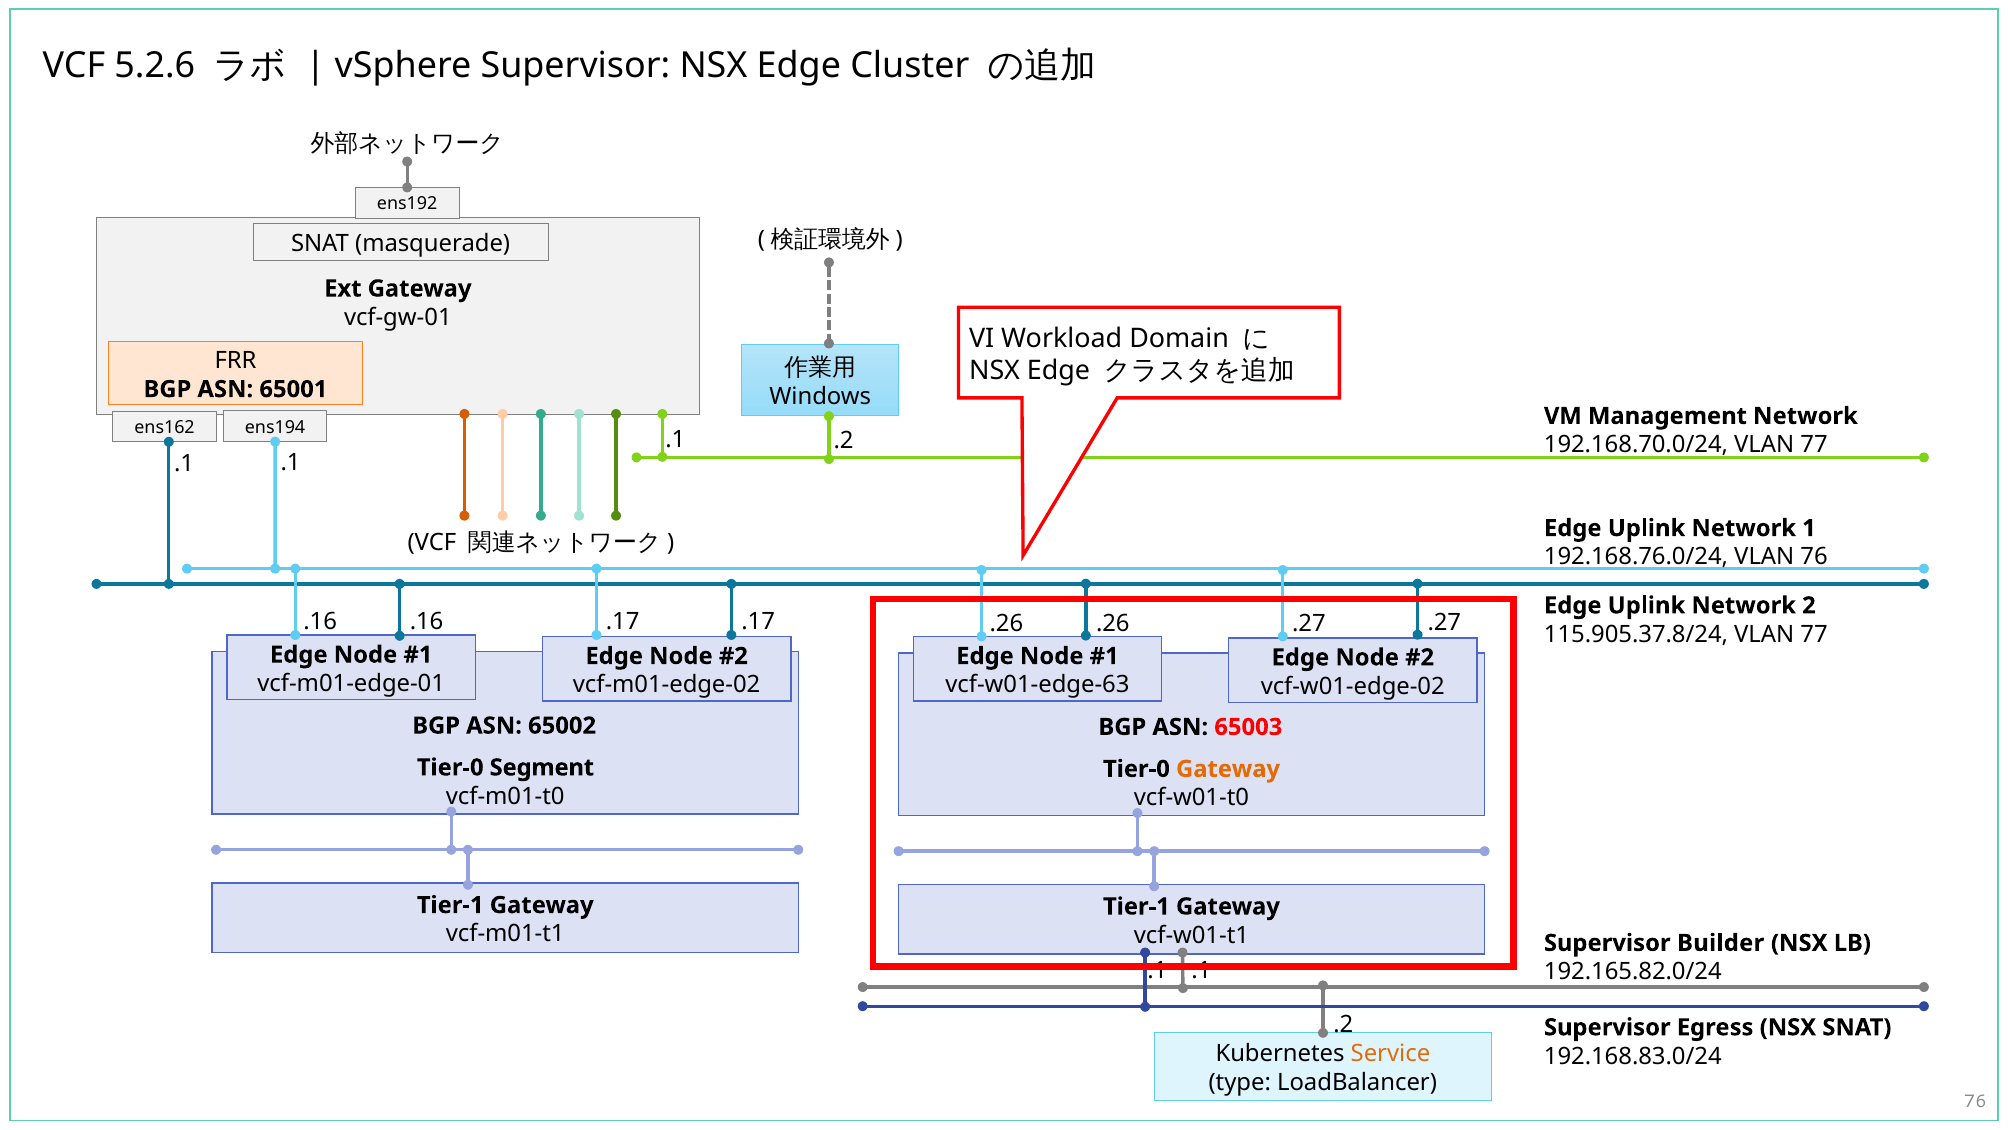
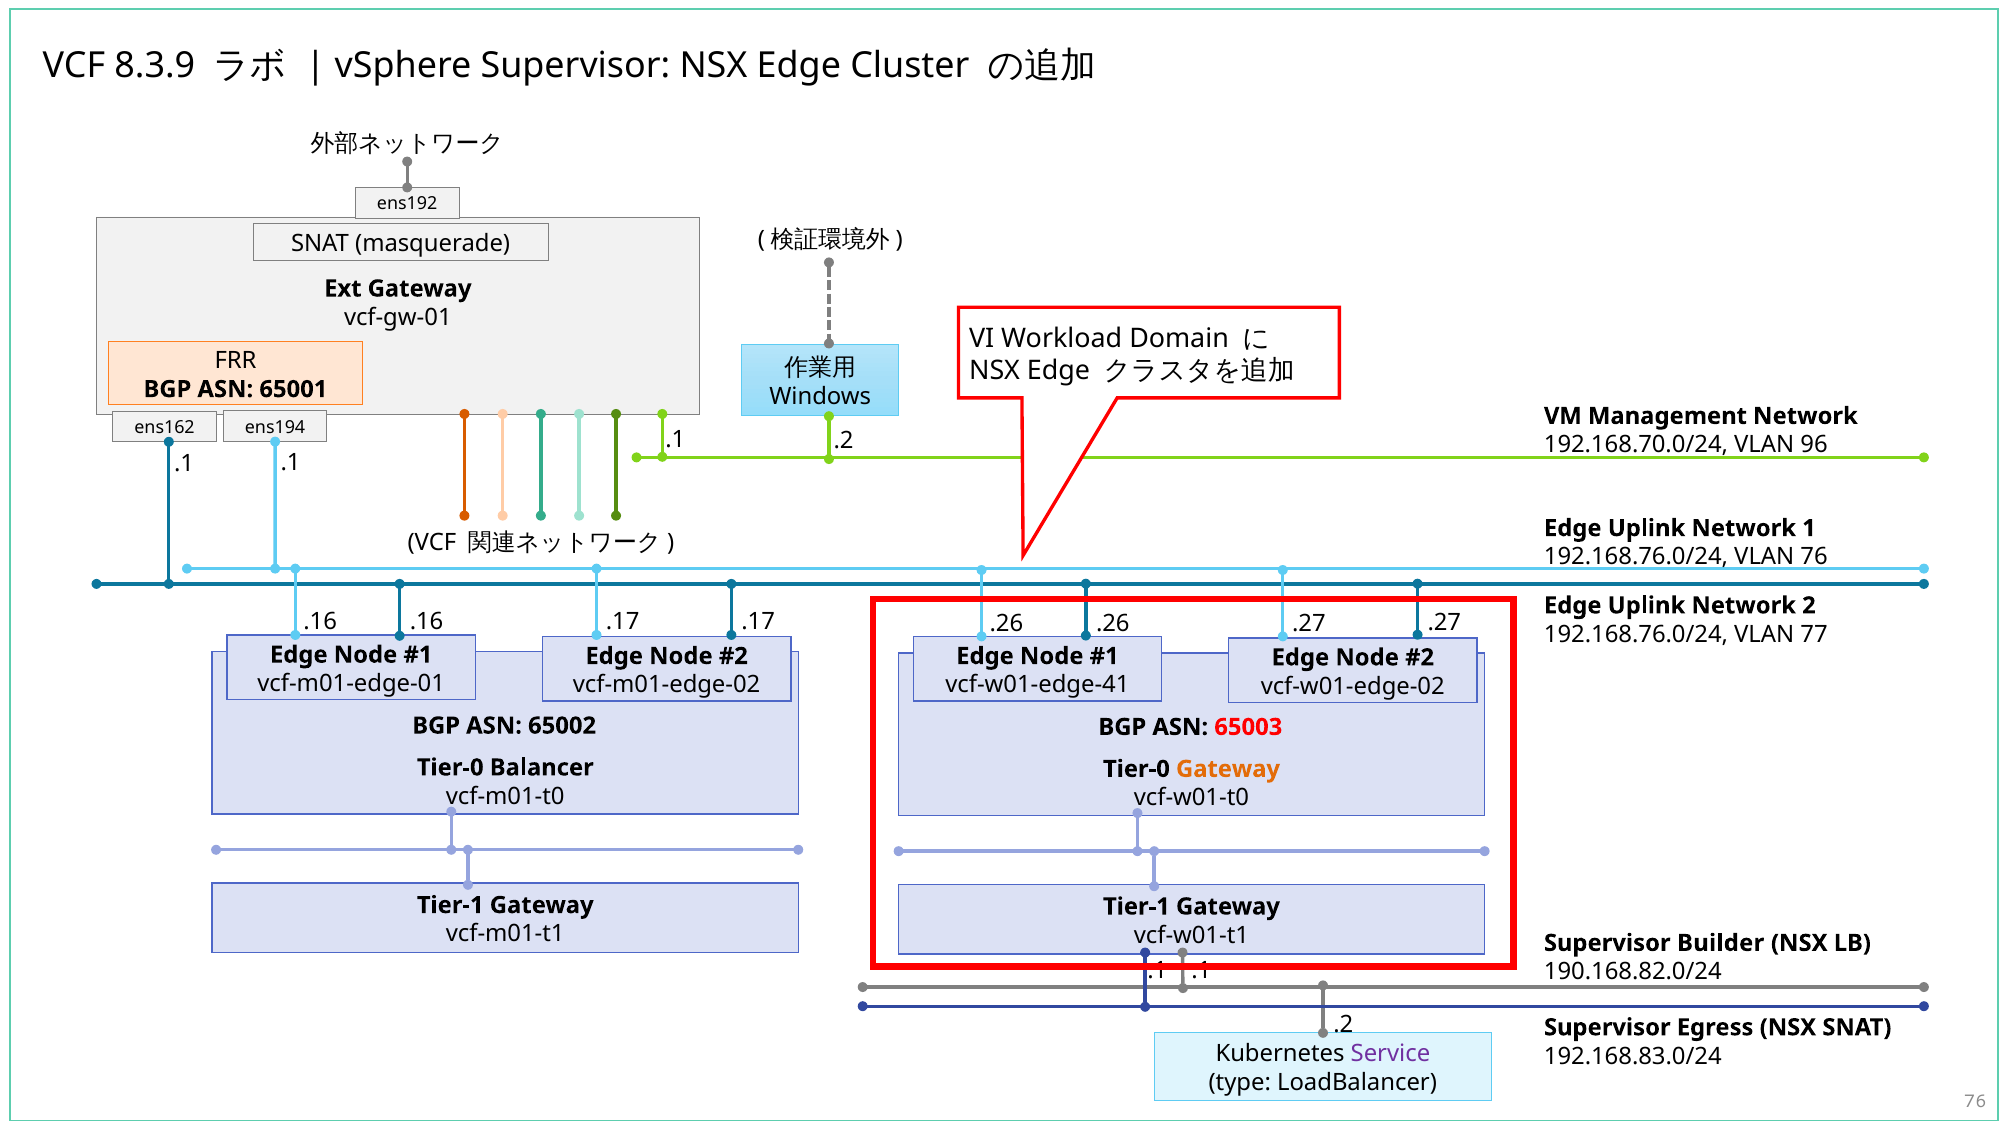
5.2.6: 5.2.6 -> 8.3.9
192.168.70.0/24 VLAN 77: 77 -> 96
115.905.37.8/24 at (1636, 634): 115.905.37.8/24 -> 192.168.76.0/24
vcf-w01-edge-63: vcf-w01-edge-63 -> vcf-w01-edge-41
Segment: Segment -> Balancer
192.165.82.0/24: 192.165.82.0/24 -> 190.168.82.0/24
Service colour: orange -> purple
